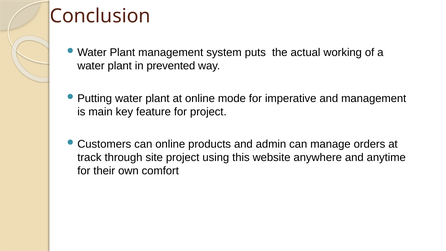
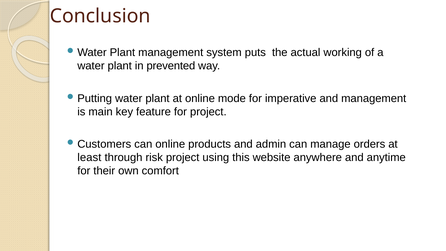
track: track -> least
site: site -> risk
